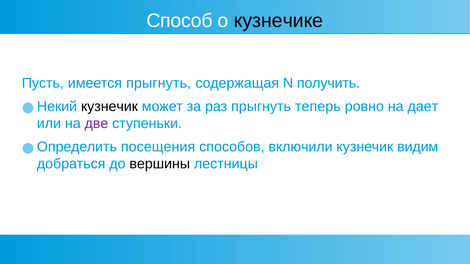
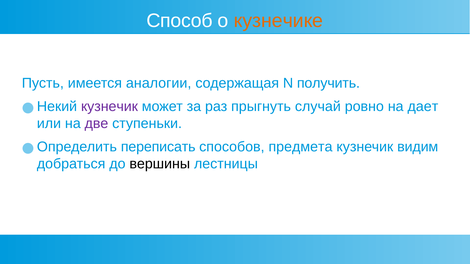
кузнечике colour: black -> orange
имеется прыгнуть: прыгнуть -> аналогии
кузнечик at (109, 107) colour: black -> purple
теперь: теперь -> случай
посещения: посещения -> переписать
включили: включили -> предмета
